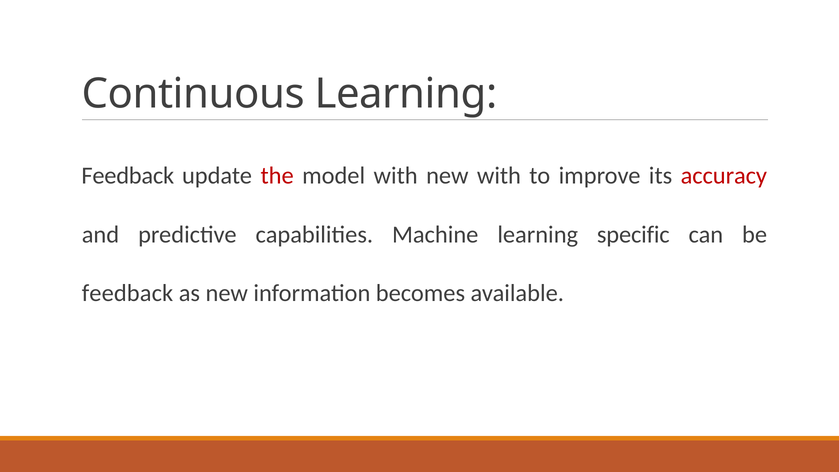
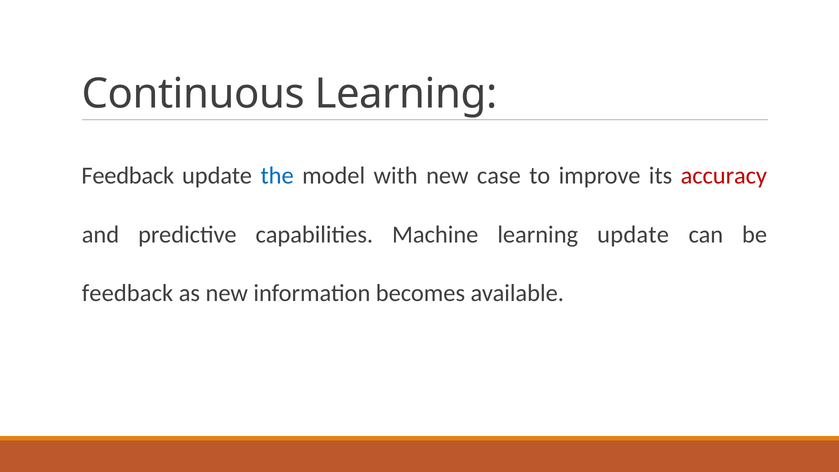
the colour: red -> blue
new with: with -> case
learning specific: specific -> update
